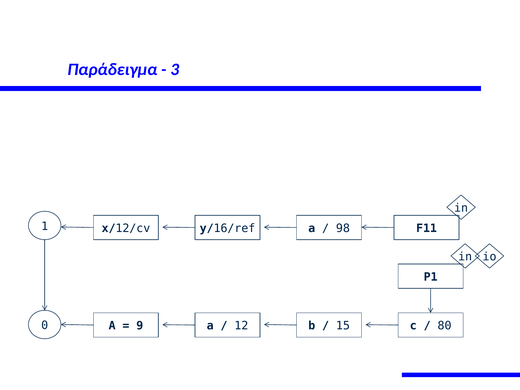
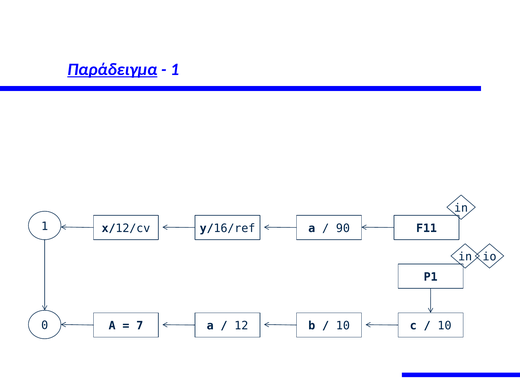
Παράδειγμα underline: none -> present
3 at (175, 69): 3 -> 1
98: 98 -> 90
9: 9 -> 7
15 at (343, 326): 15 -> 10
80 at (445, 326): 80 -> 10
